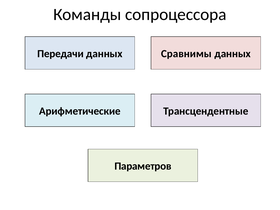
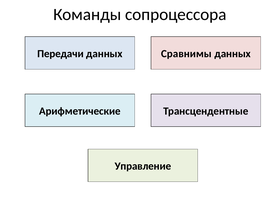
Параметров: Параметров -> Управление
